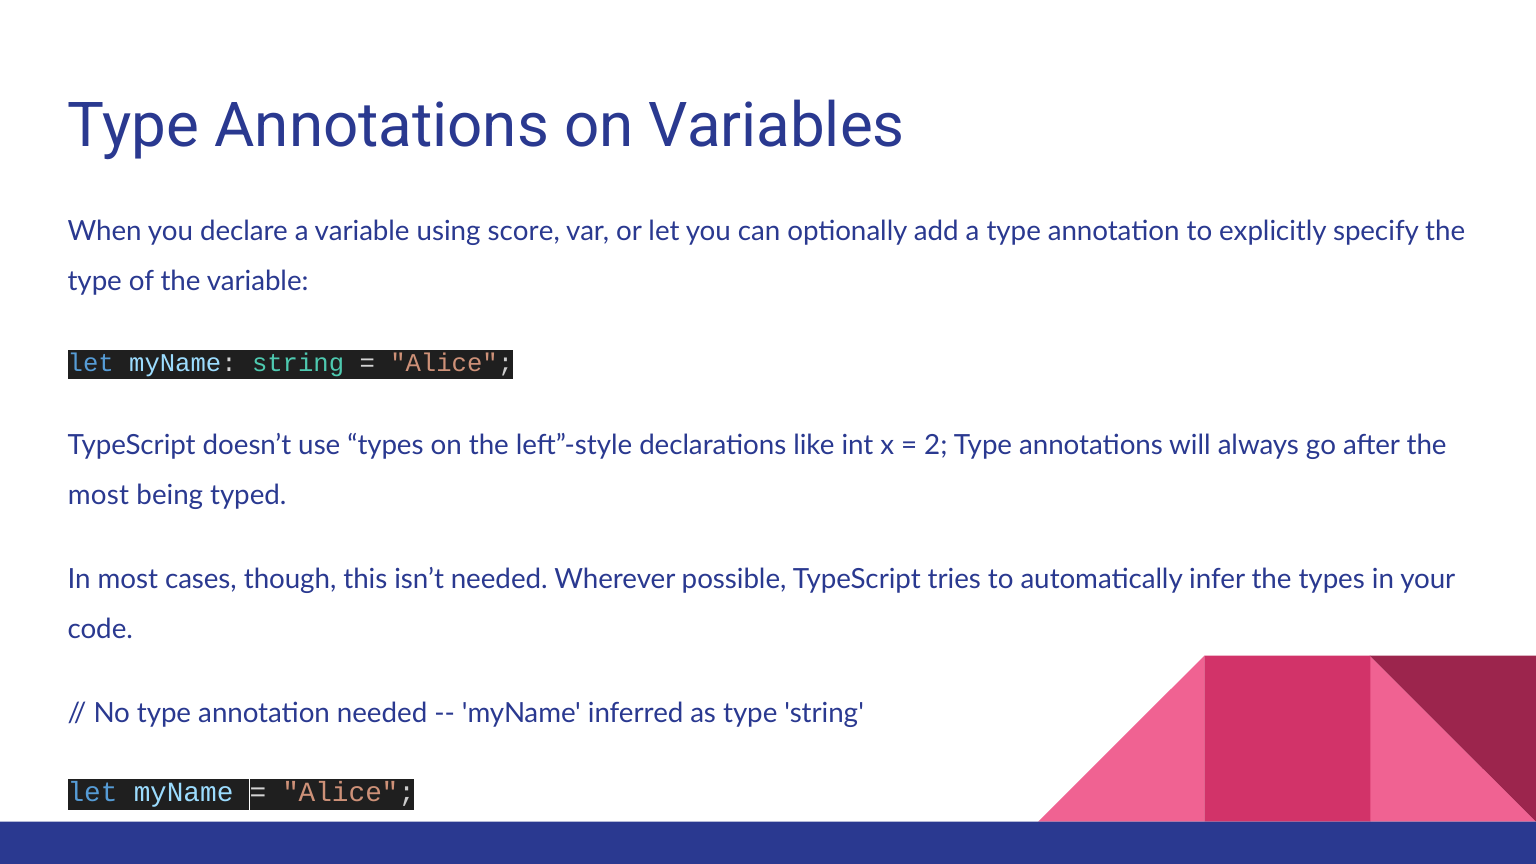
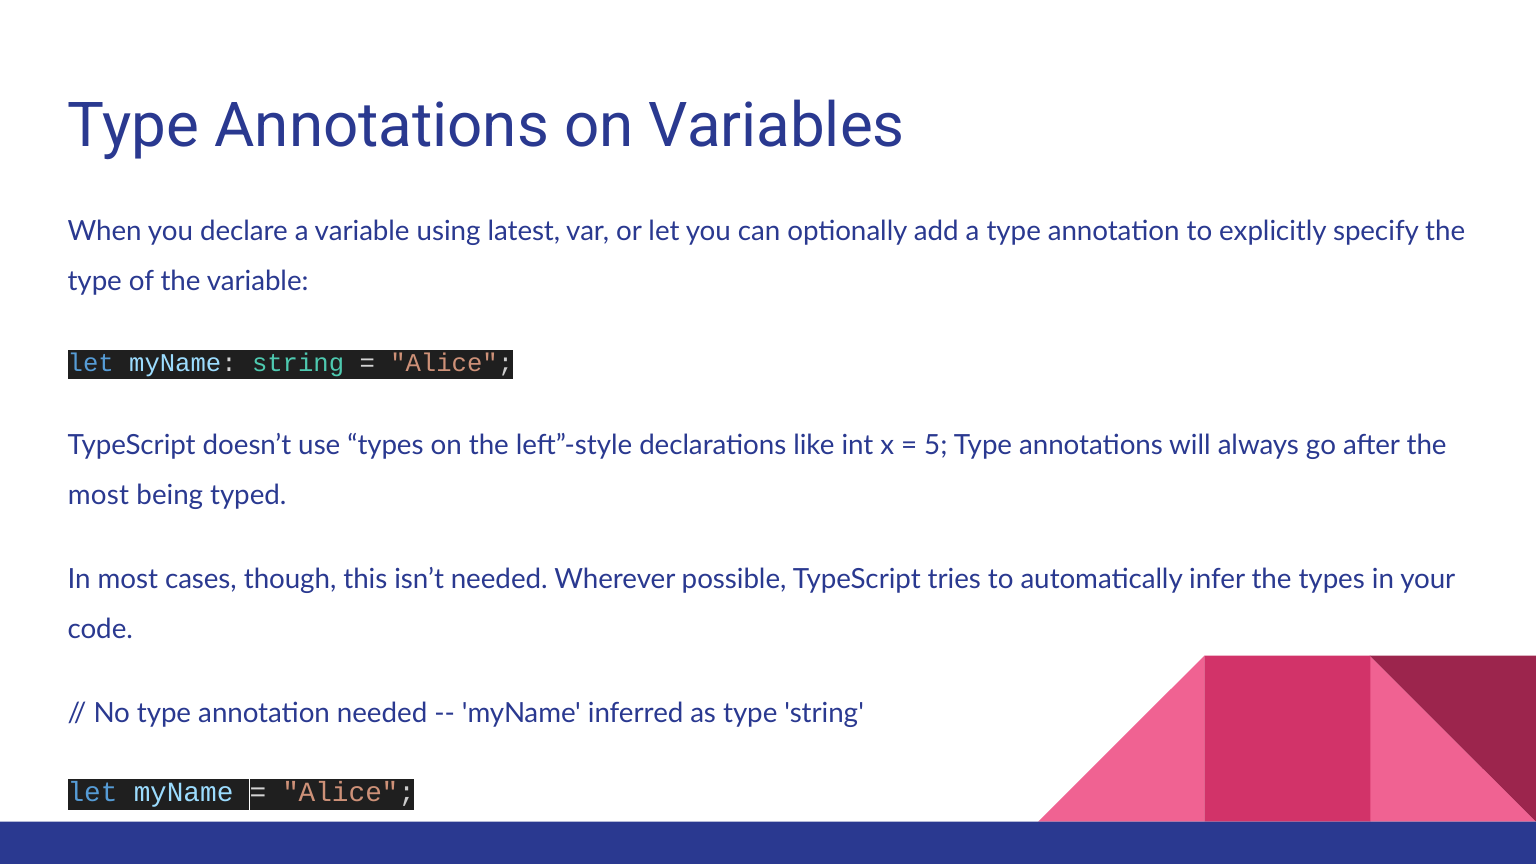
score: score -> latest
2: 2 -> 5
